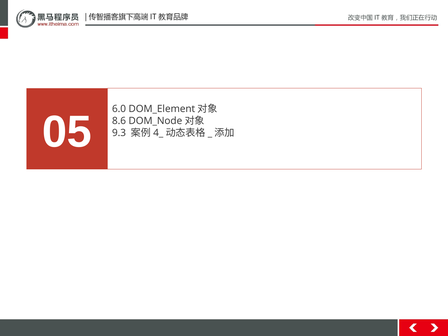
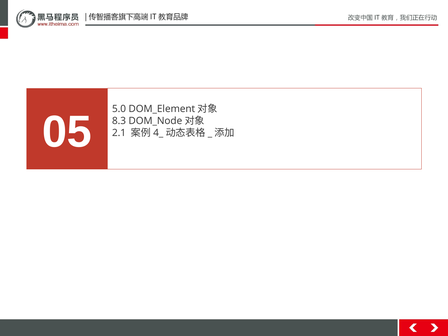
6.0: 6.0 -> 5.0
8.6: 8.6 -> 8.3
9.3: 9.3 -> 2.1
